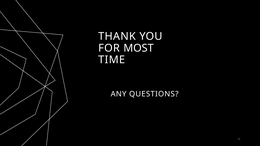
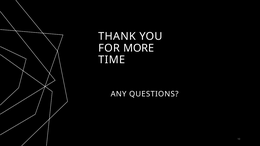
MOST: MOST -> MORE
